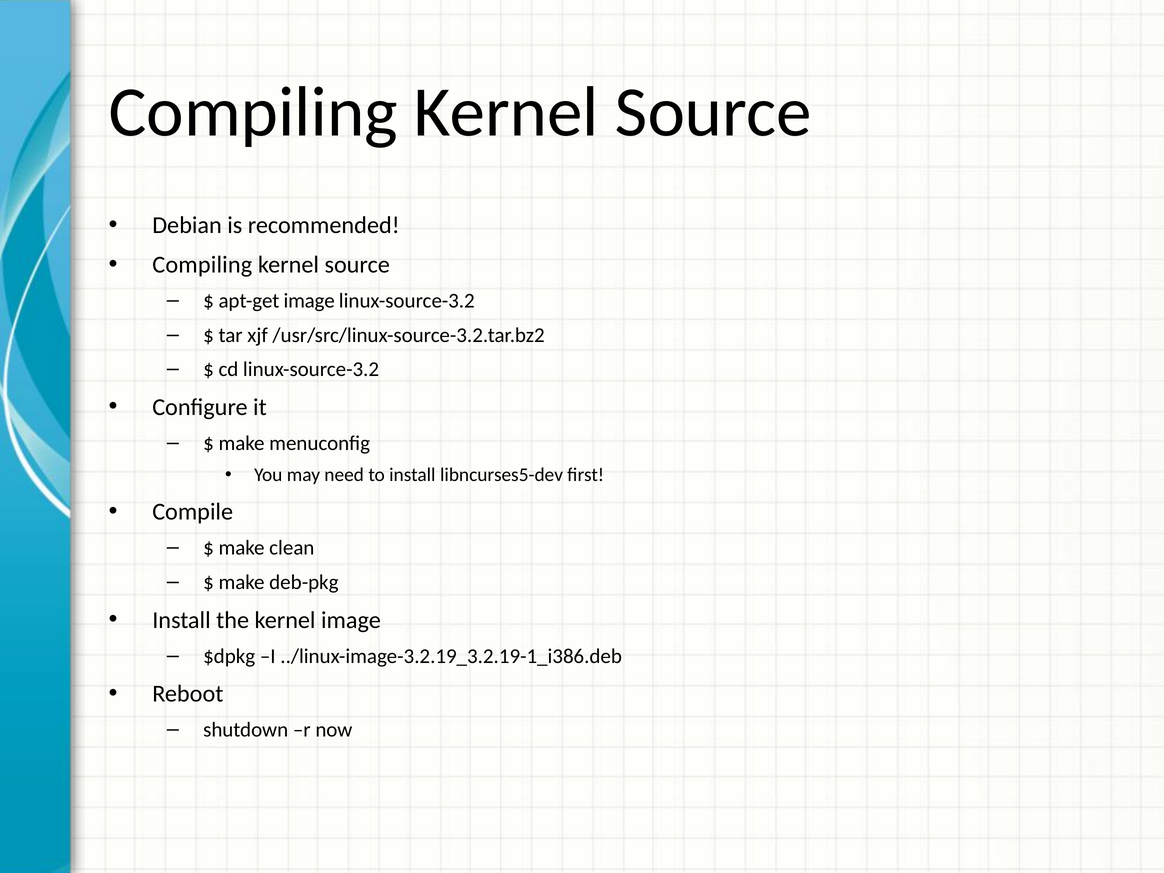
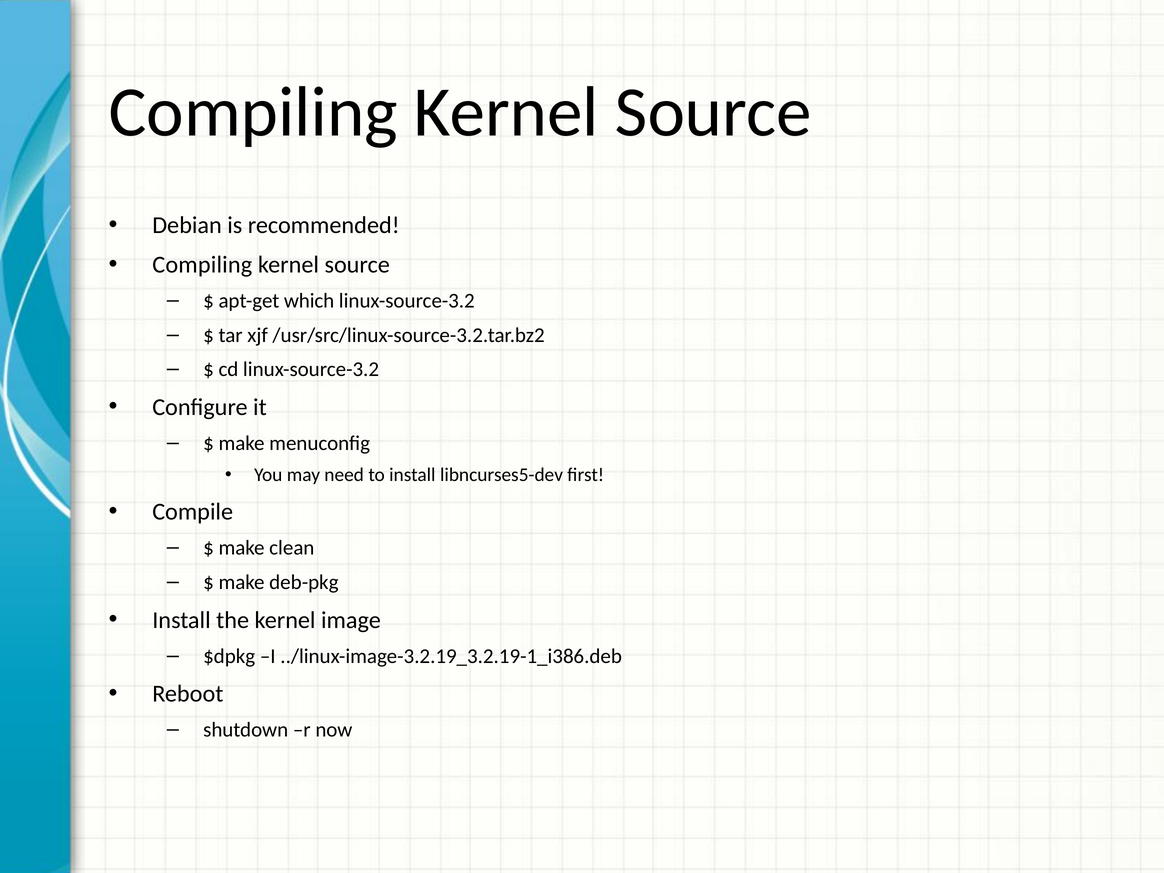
apt-get image: image -> which
